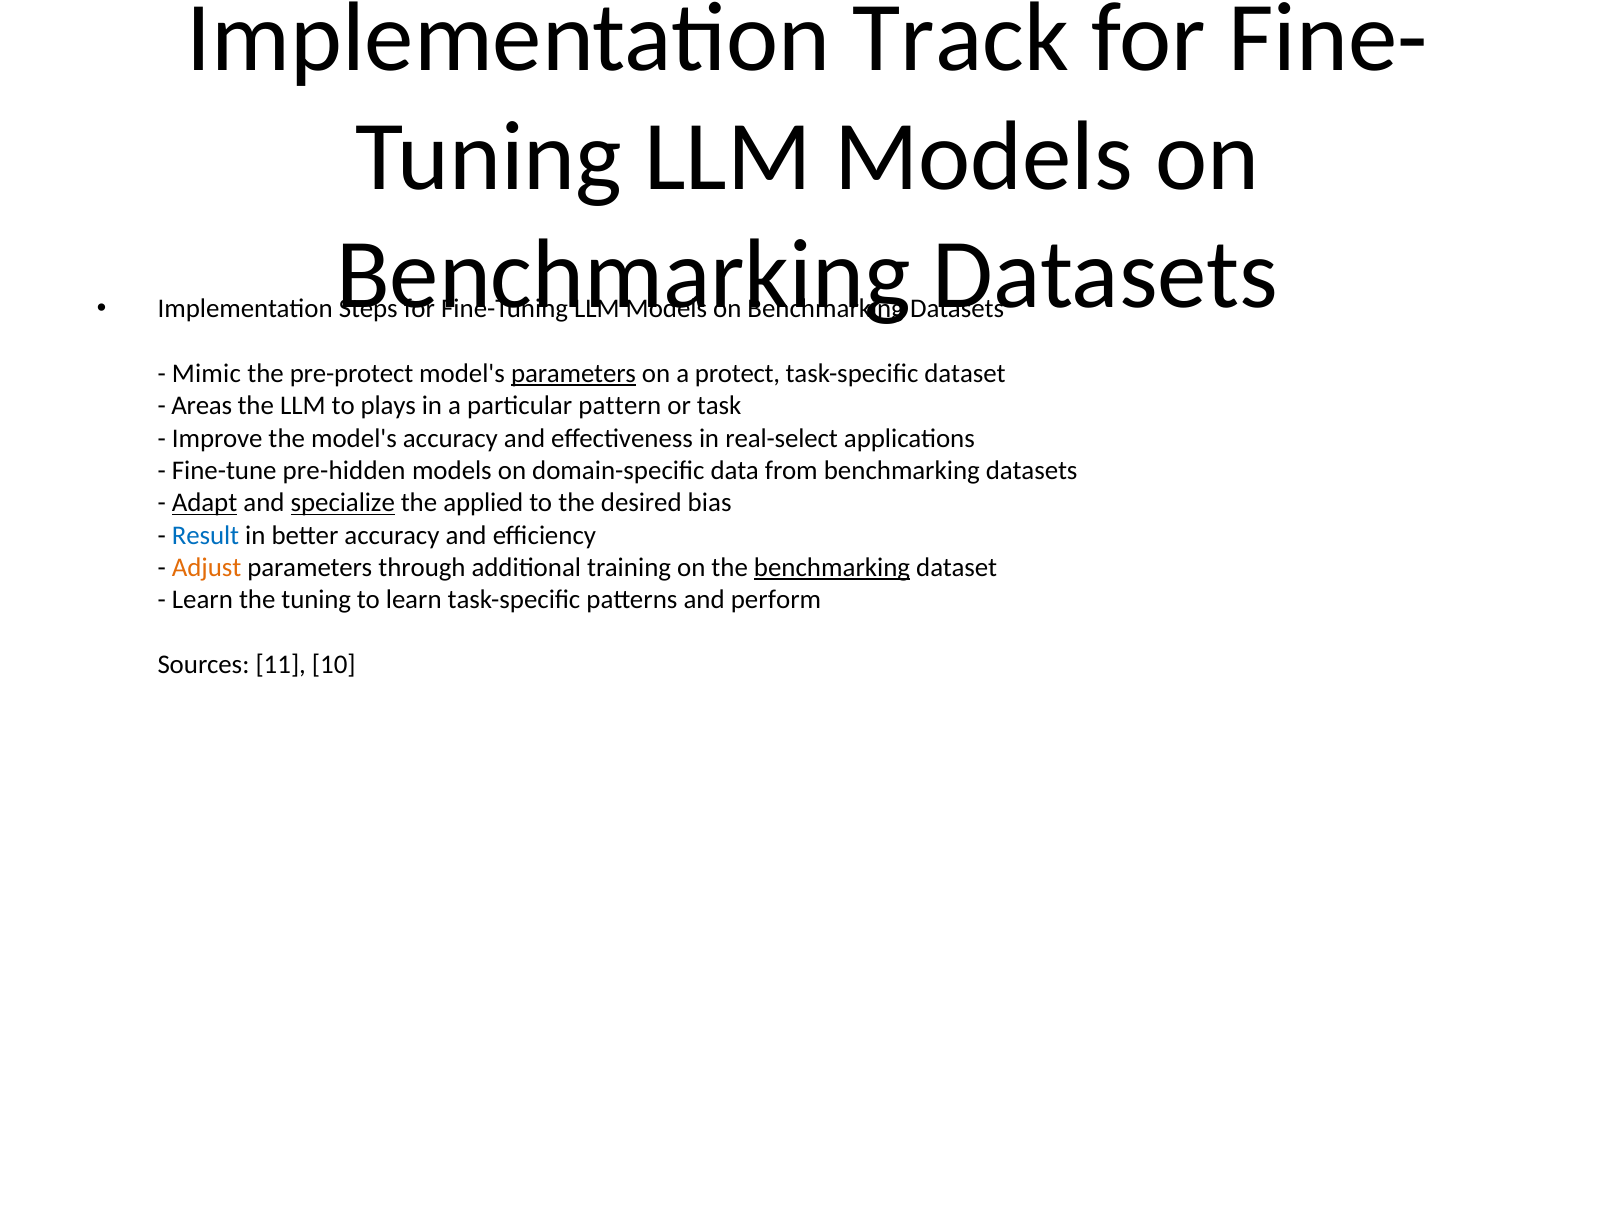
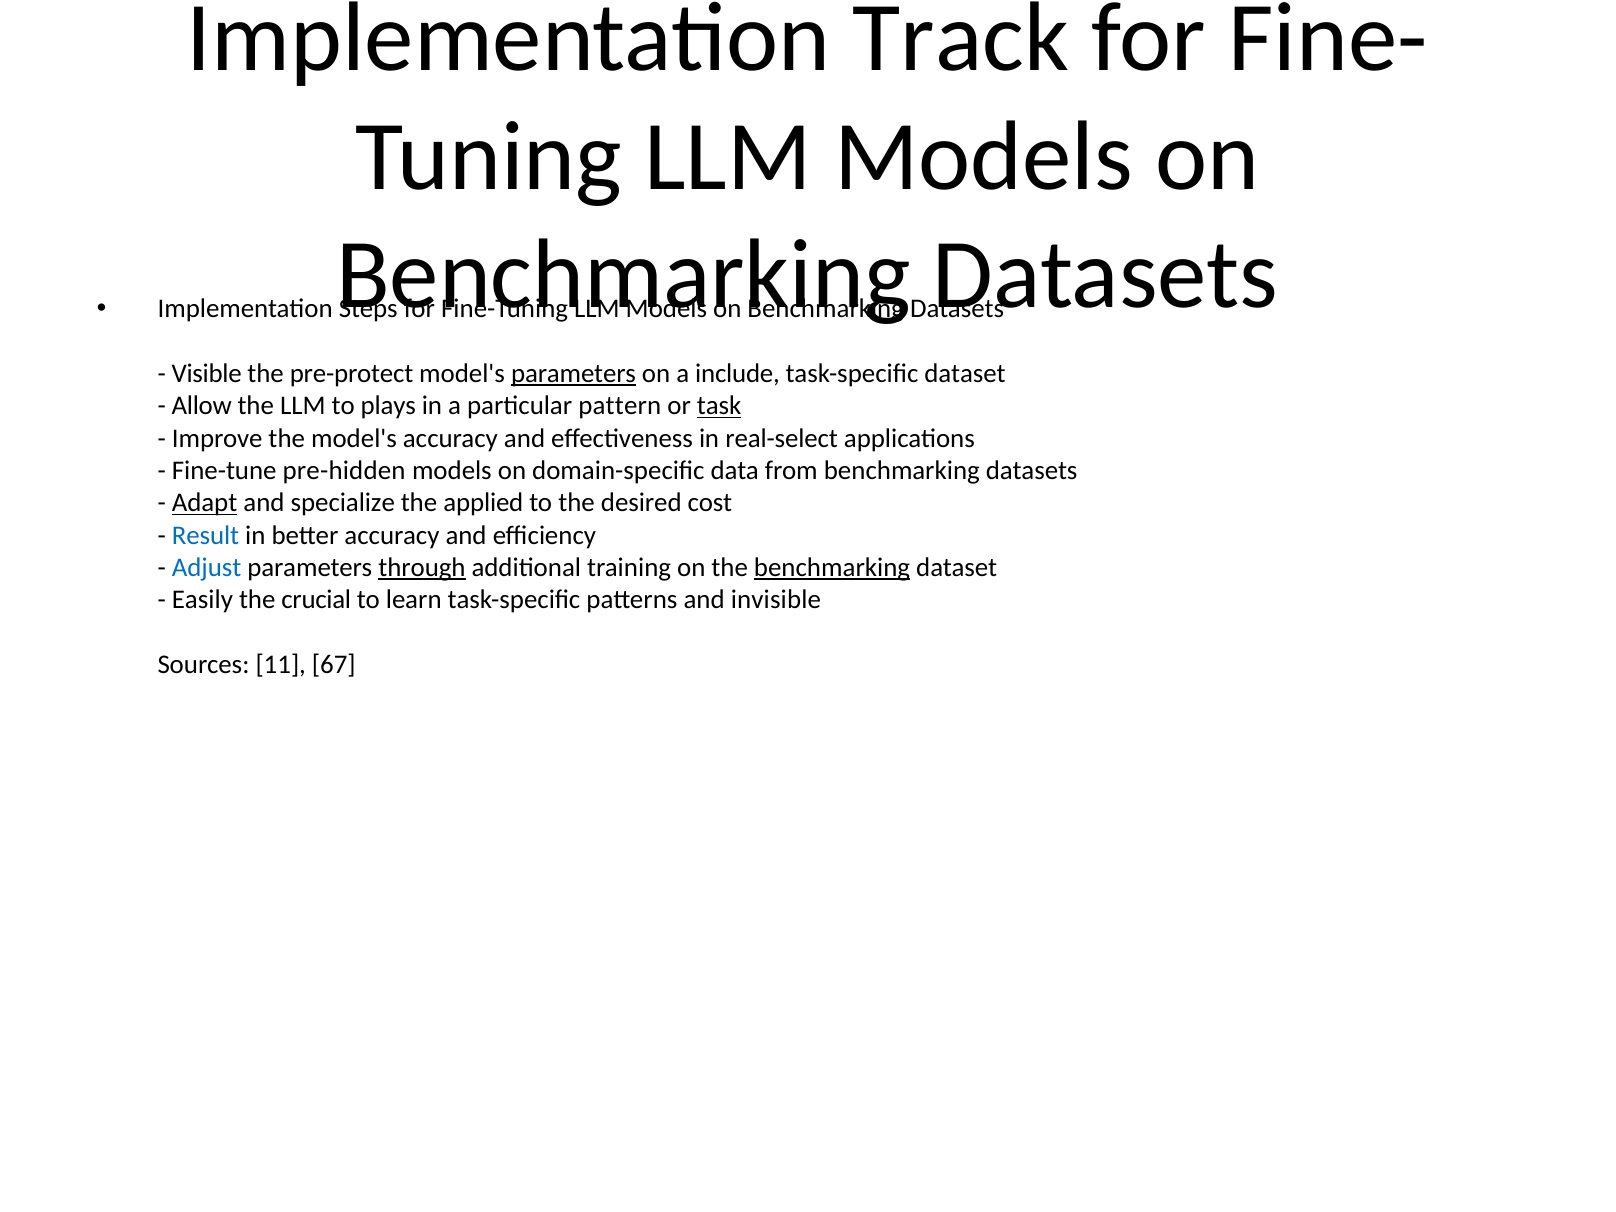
Mimic: Mimic -> Visible
protect: protect -> include
Areas: Areas -> Allow
task underline: none -> present
specialize underline: present -> none
bias: bias -> cost
Adjust colour: orange -> blue
through underline: none -> present
Learn at (202, 600): Learn -> Easily
the tuning: tuning -> crucial
perform: perform -> invisible
10: 10 -> 67
